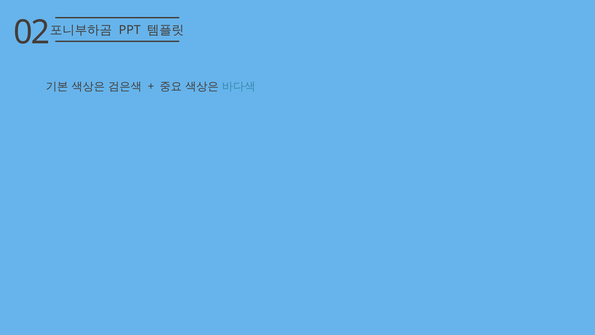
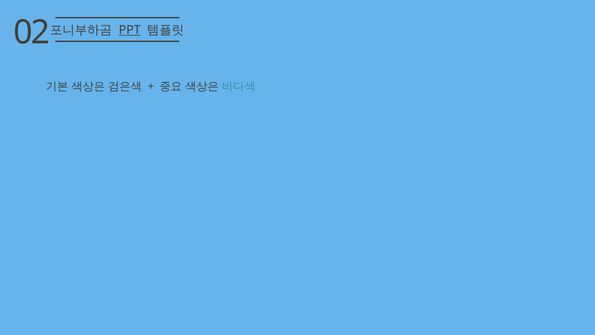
PPT underline: none -> present
